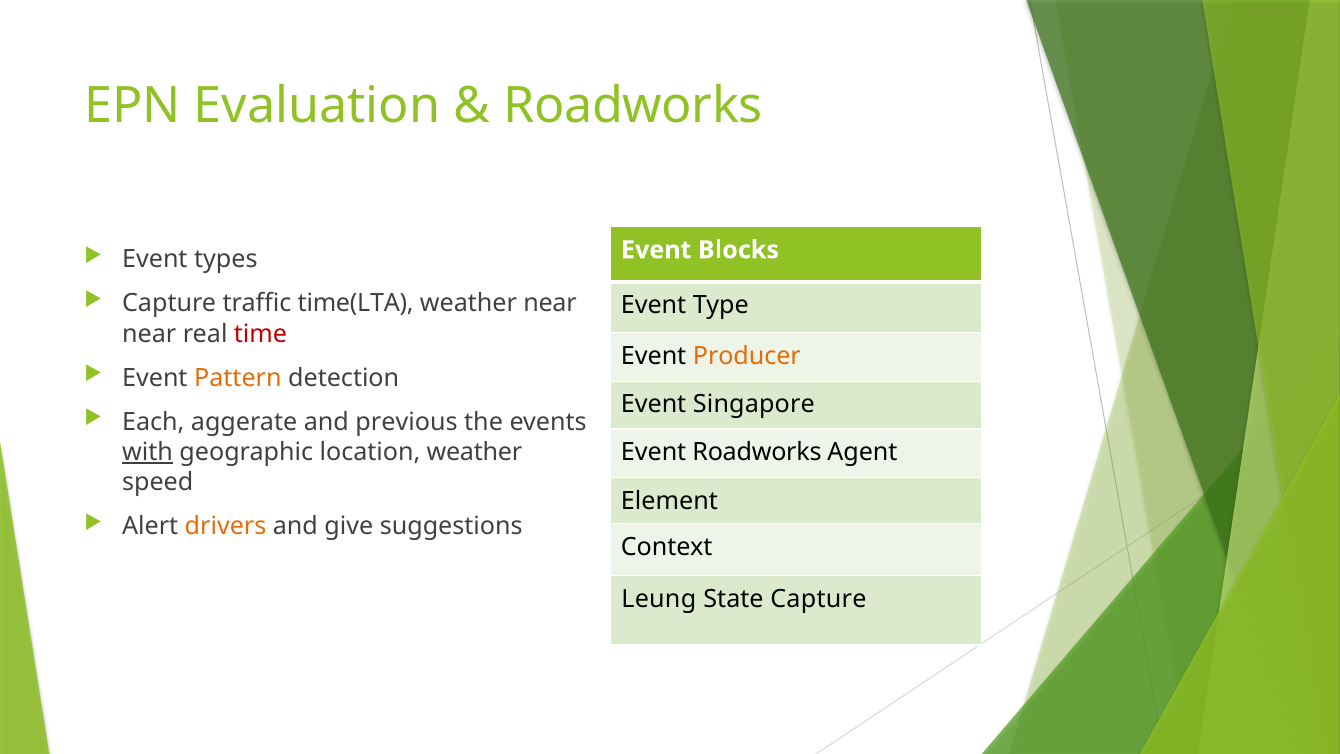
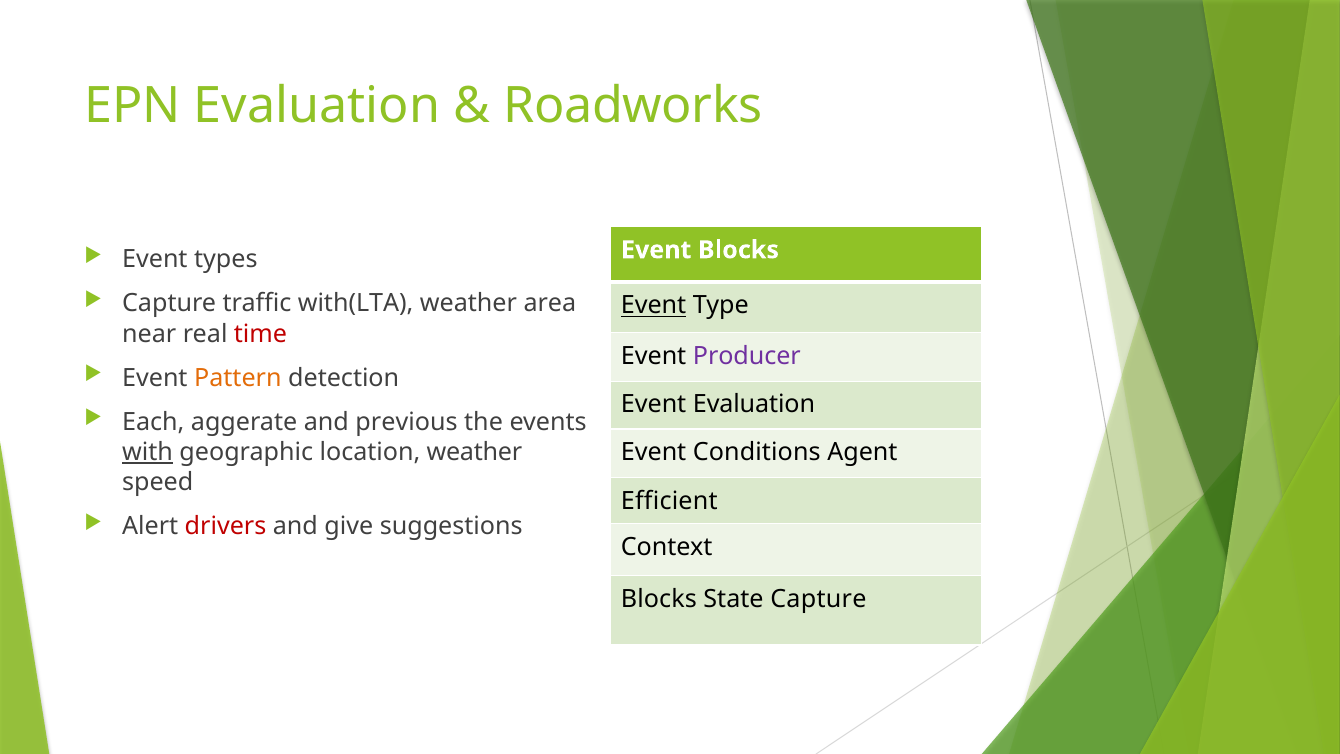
time(LTA: time(LTA -> with(LTA
weather near: near -> area
Event at (654, 306) underline: none -> present
Producer colour: orange -> purple
Event Singapore: Singapore -> Evaluation
Event Roadworks: Roadworks -> Conditions
Element: Element -> Efficient
drivers colour: orange -> red
Leung at (659, 599): Leung -> Blocks
